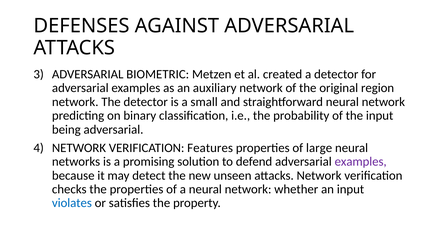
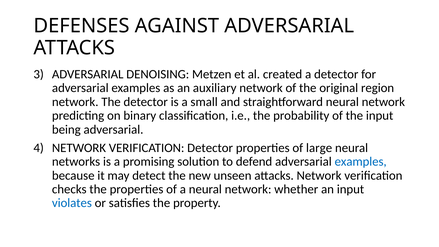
BIOMETRIC: BIOMETRIC -> DENOISING
VERIFICATION Features: Features -> Detector
examples at (361, 162) colour: purple -> blue
